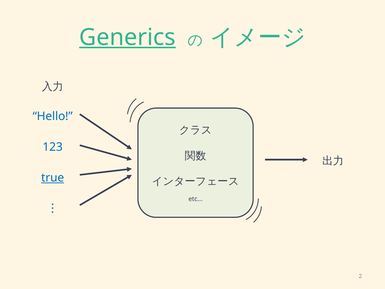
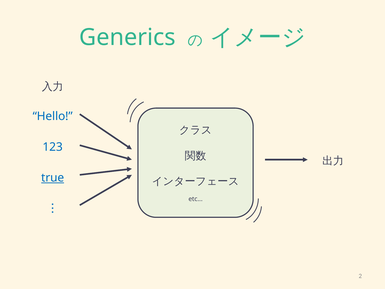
Generics underline: present -> none
